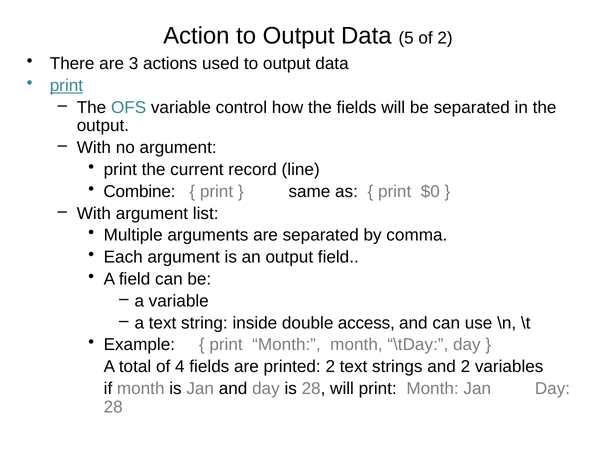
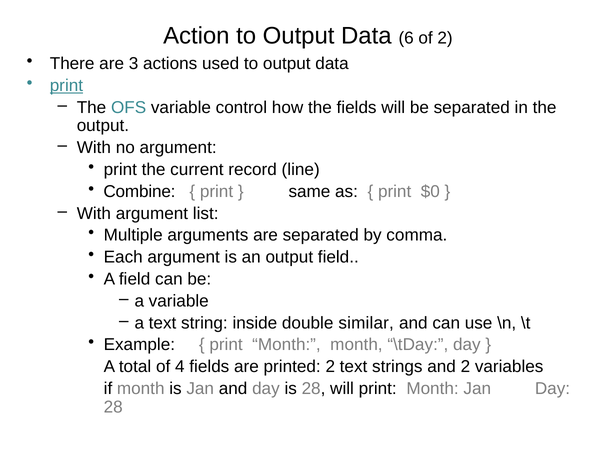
5: 5 -> 6
access: access -> similar
